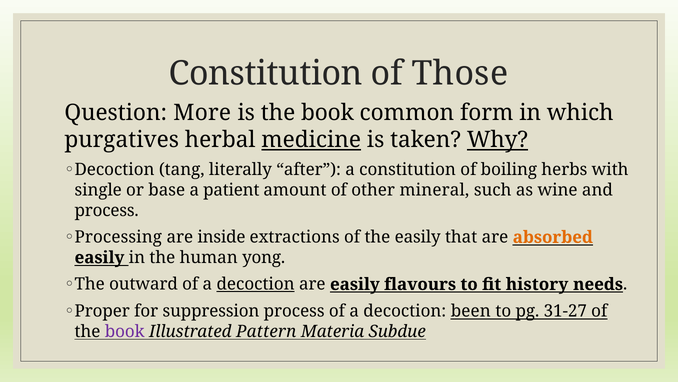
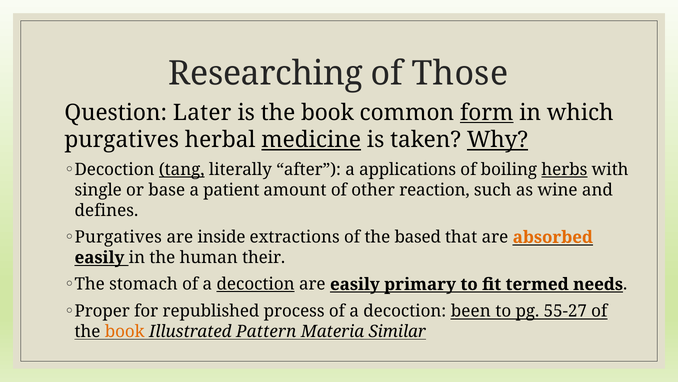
Constitution at (266, 74): Constitution -> Researching
More: More -> Later
form underline: none -> present
tang underline: none -> present
a constitution: constitution -> applications
herbs underline: none -> present
mineral: mineral -> reaction
process at (107, 210): process -> defines
Processing at (118, 237): Processing -> Purgatives
the easily: easily -> based
yong: yong -> their
outward: outward -> stomach
flavours: flavours -> primary
history: history -> termed
suppression: suppression -> republished
31-27: 31-27 -> 55-27
book at (125, 331) colour: purple -> orange
Subdue: Subdue -> Similar
